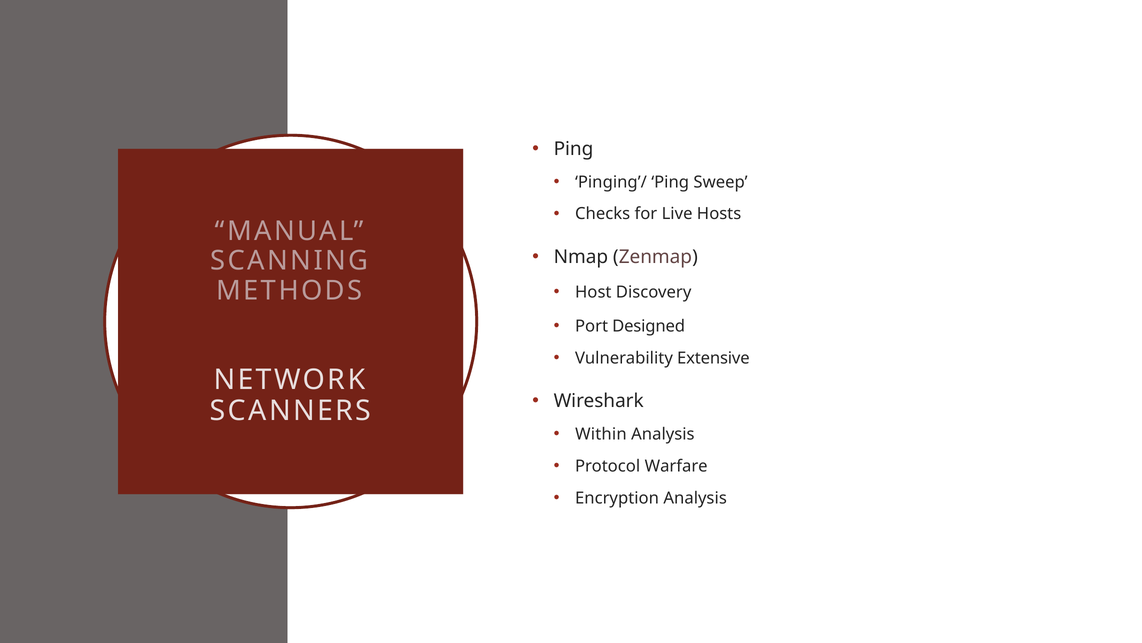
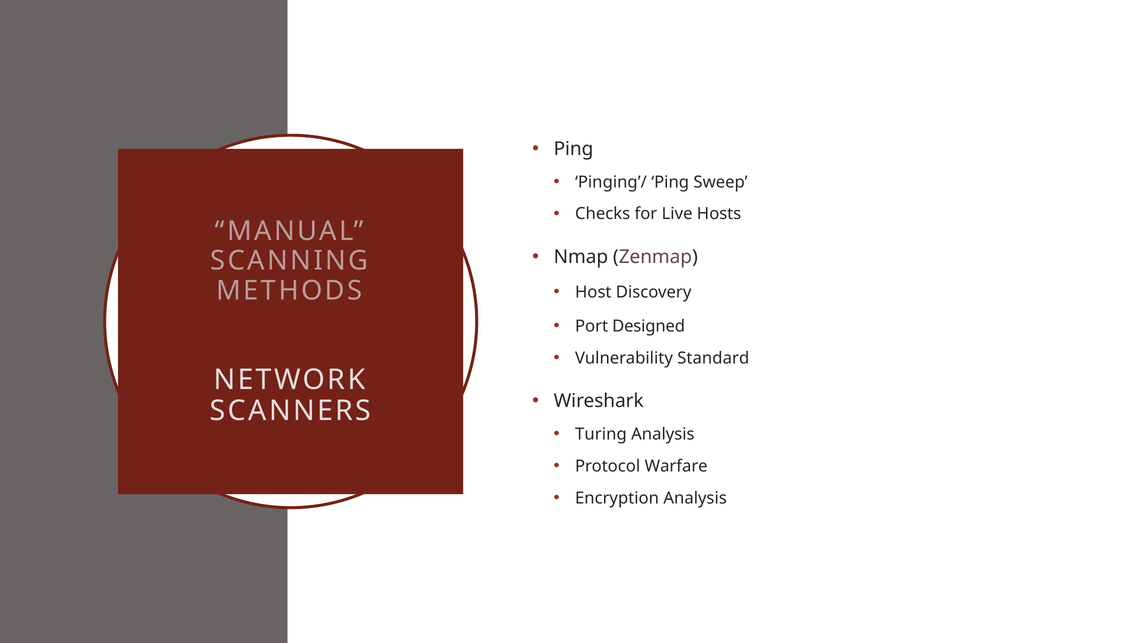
Extensive: Extensive -> Standard
Within: Within -> Turing
